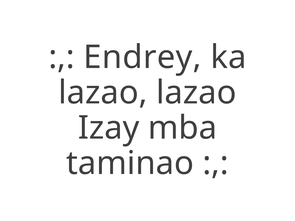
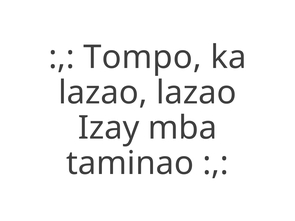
Endrey: Endrey -> Tompo
